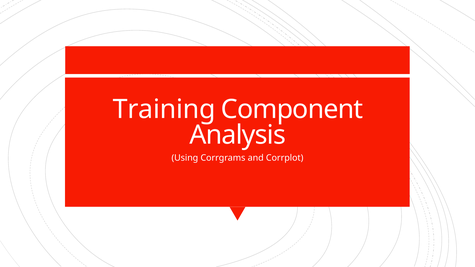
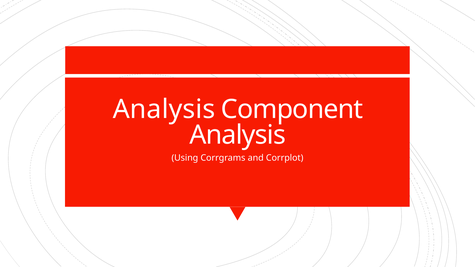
Training at (164, 109): Training -> Analysis
